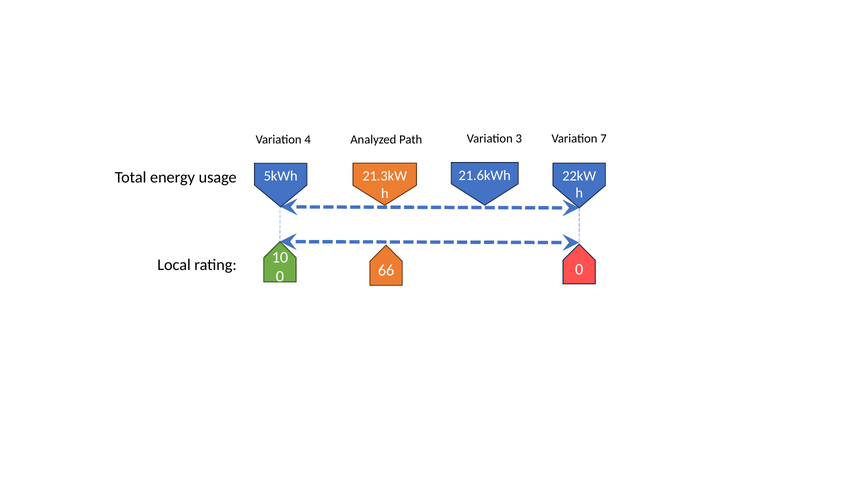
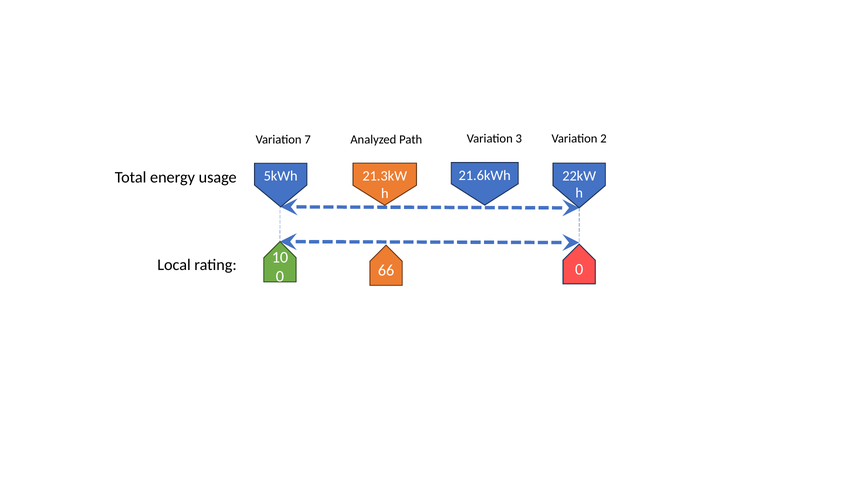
4: 4 -> 7
7: 7 -> 2
